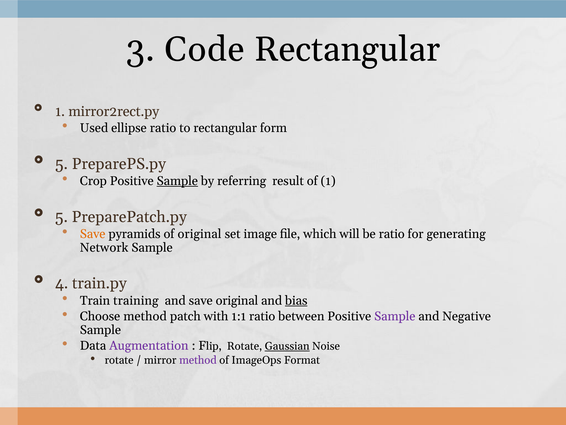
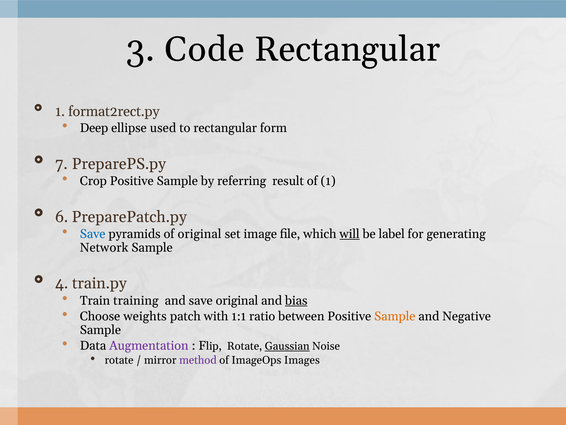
mirror2rect.py: mirror2rect.py -> format2rect.py
Used: Used -> Deep
ellipse ratio: ratio -> used
5 at (62, 164): 5 -> 7
Sample at (177, 181) underline: present -> none
5 at (61, 217): 5 -> 6
Save at (93, 234) colour: orange -> blue
will underline: none -> present
be ratio: ratio -> label
Choose method: method -> weights
Sample at (395, 316) colour: purple -> orange
Format: Format -> Images
